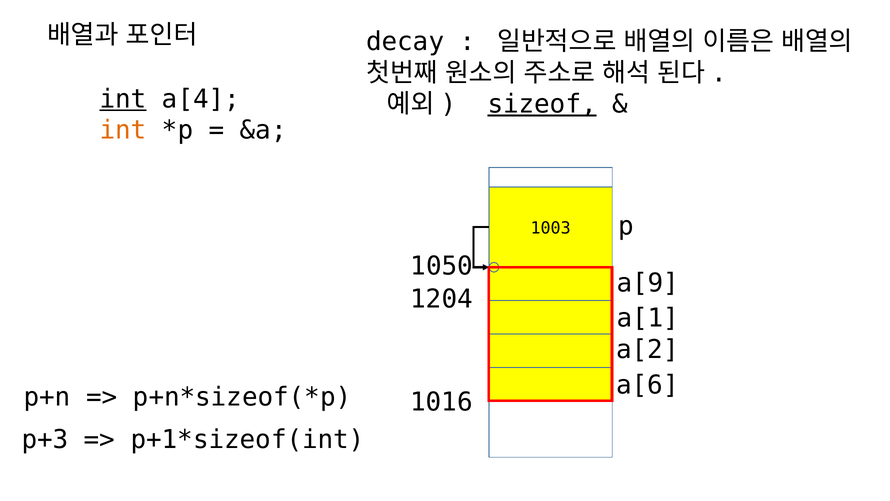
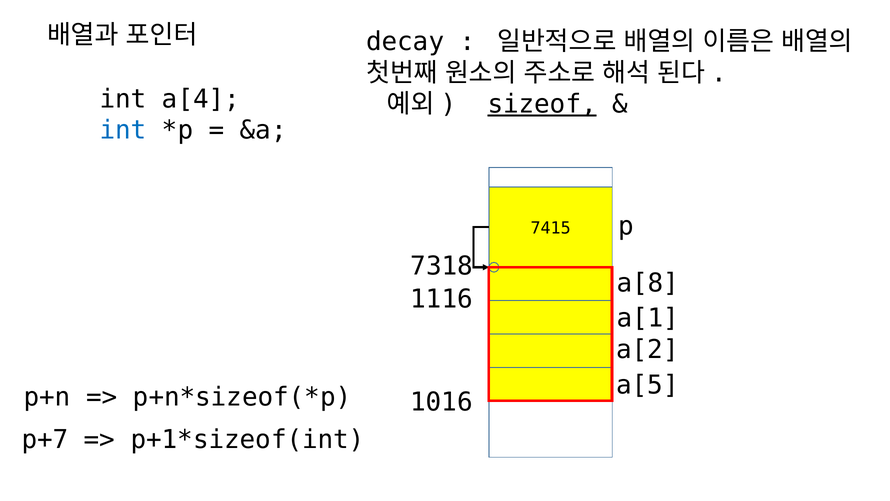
int at (123, 99) underline: present -> none
int at (123, 130) colour: orange -> blue
1003: 1003 -> 7415
1050: 1050 -> 7318
a[9: a[9 -> a[8
1204: 1204 -> 1116
a[6: a[6 -> a[5
p+3: p+3 -> p+7
